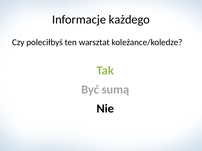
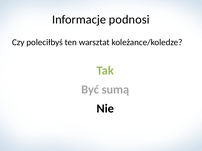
każdego: każdego -> podnosi
